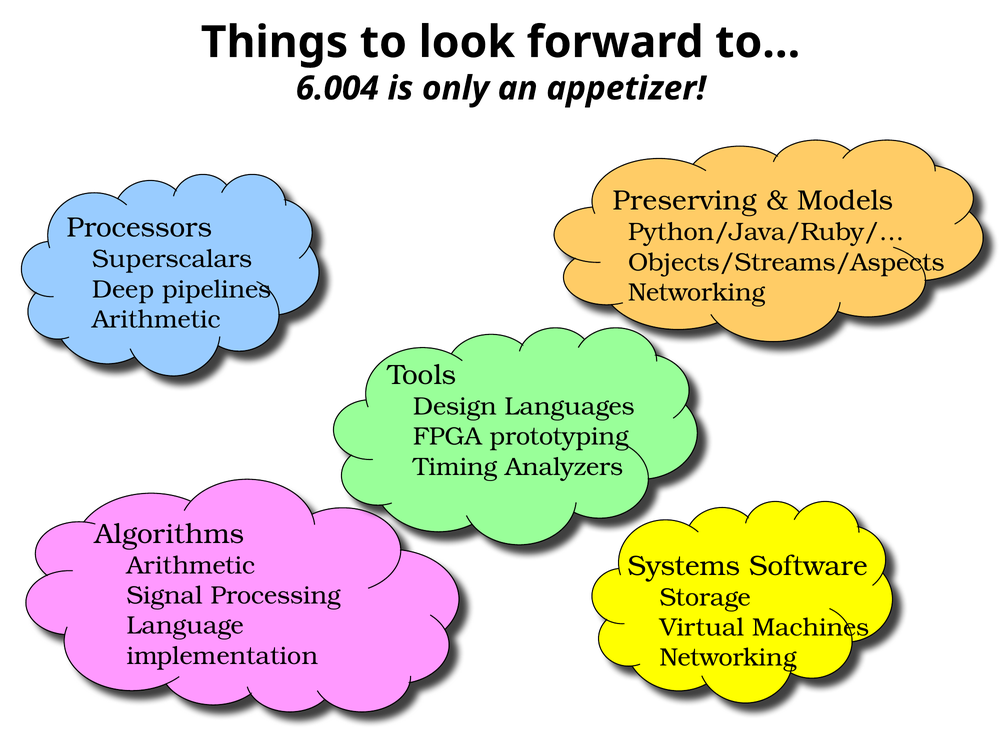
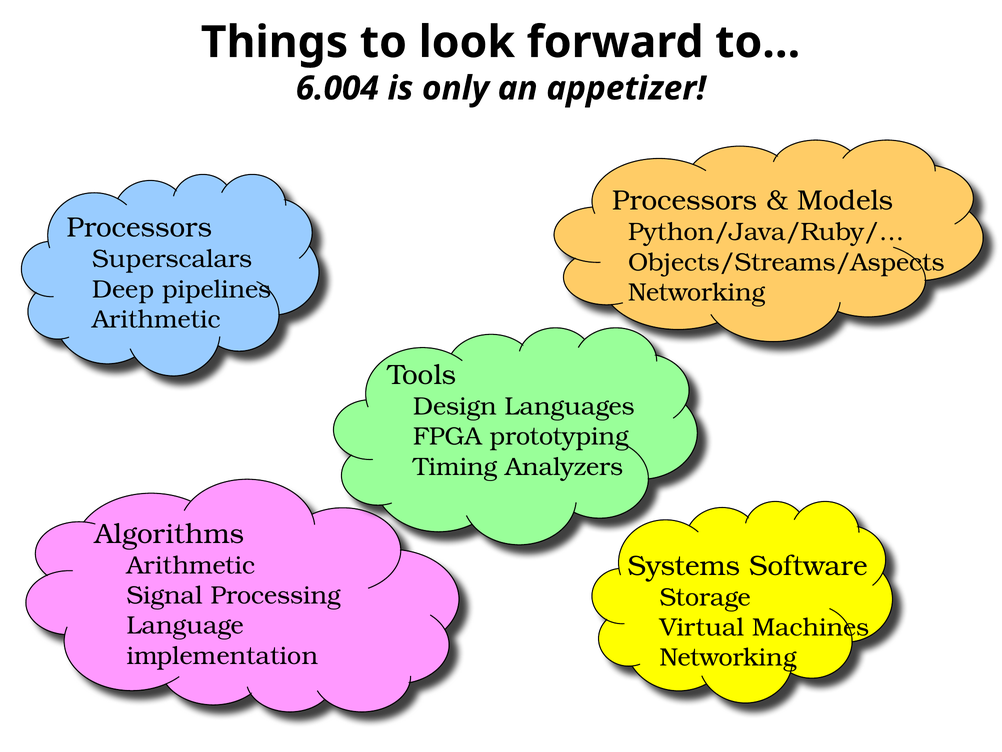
Preserving at (685, 201): Preserving -> Processors
